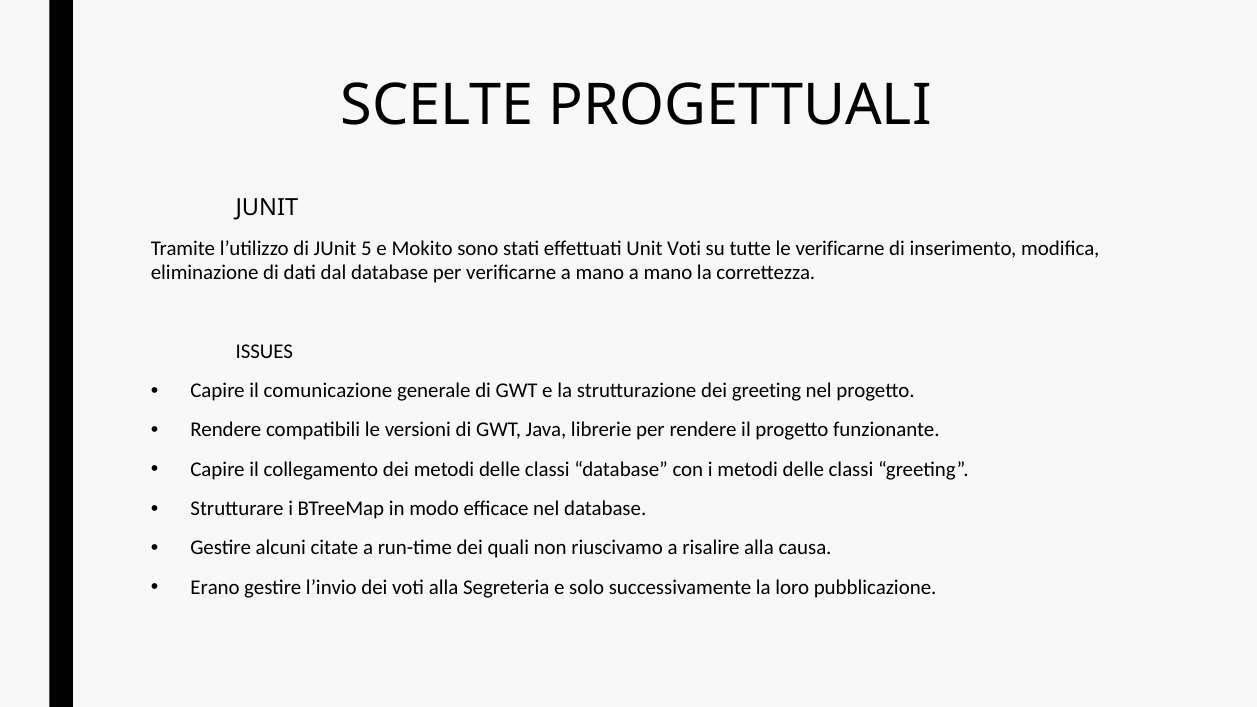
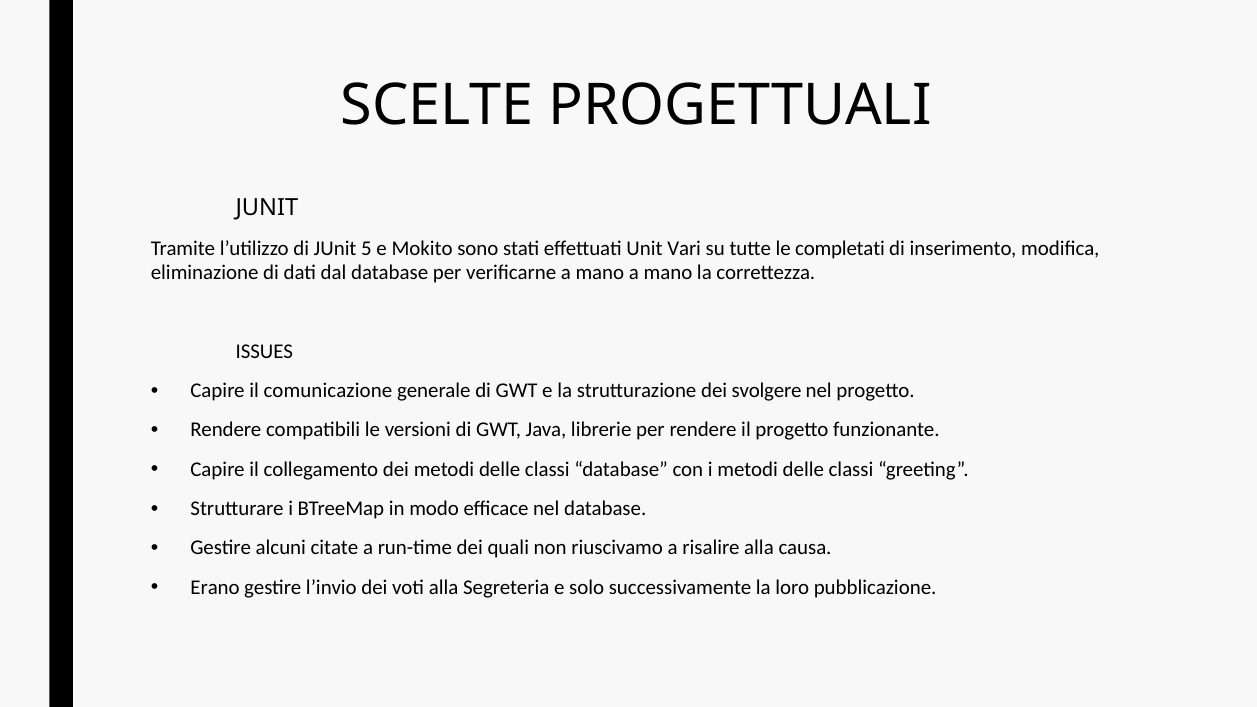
Unit Voti: Voti -> Vari
le verificarne: verificarne -> completati
dei greeting: greeting -> svolgere
